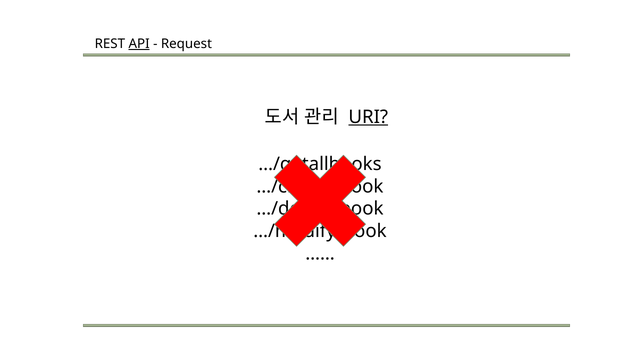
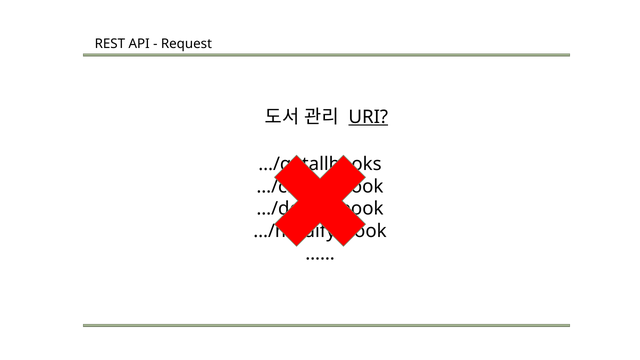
API underline: present -> none
